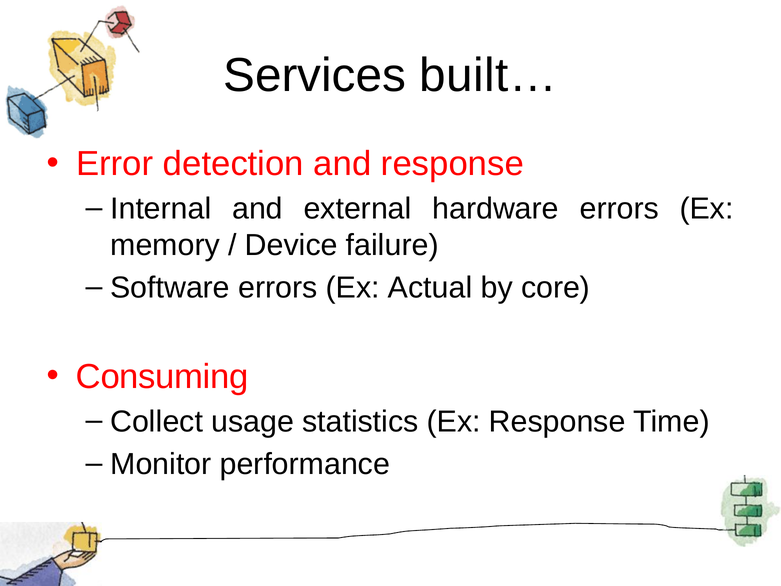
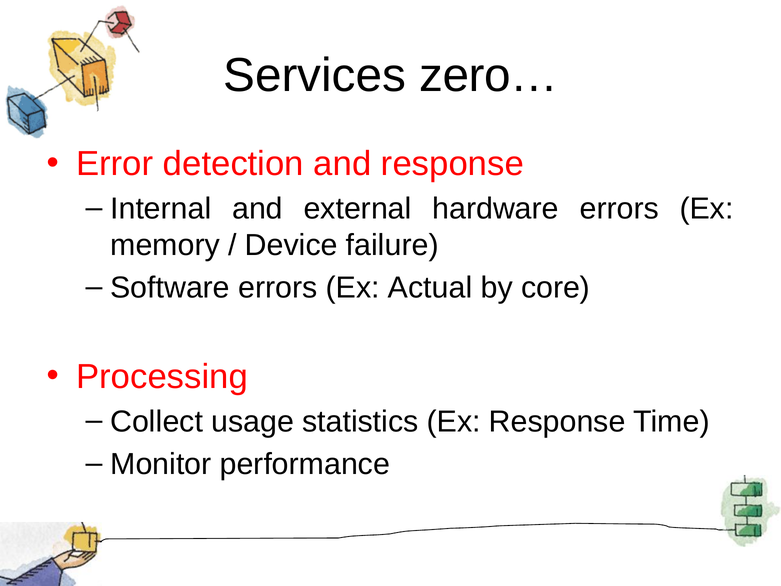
built…: built… -> zero…
Consuming: Consuming -> Processing
